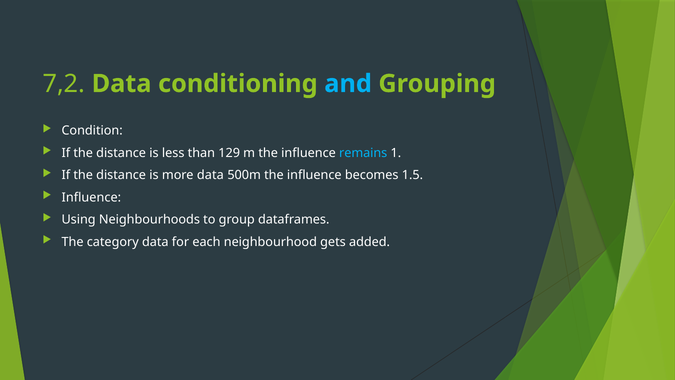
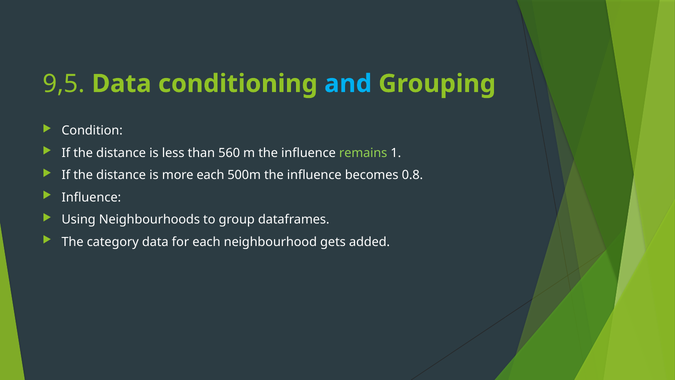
7,2: 7,2 -> 9,5
129: 129 -> 560
remains colour: light blue -> light green
more data: data -> each
1.5: 1.5 -> 0.8
